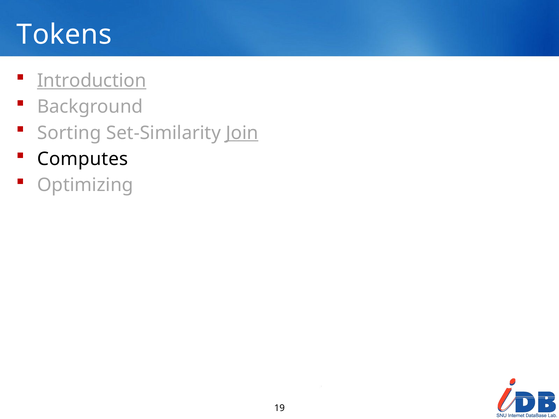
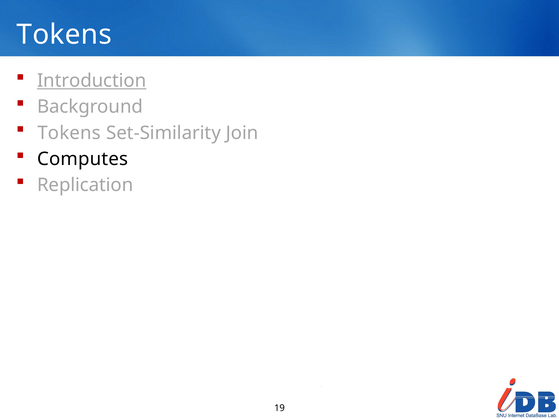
Sorting at (69, 133): Sorting -> Tokens
Join underline: present -> none
Optimizing: Optimizing -> Replication
